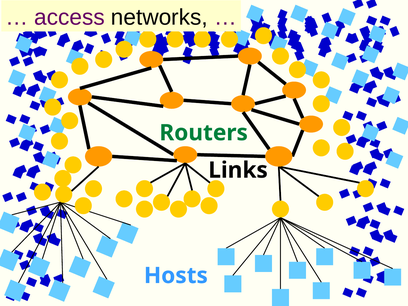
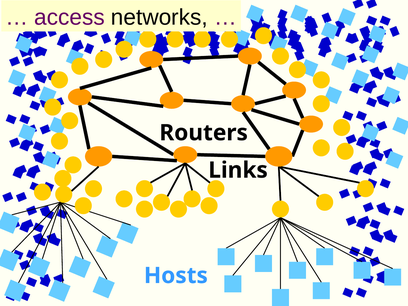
Routers colour: green -> black
